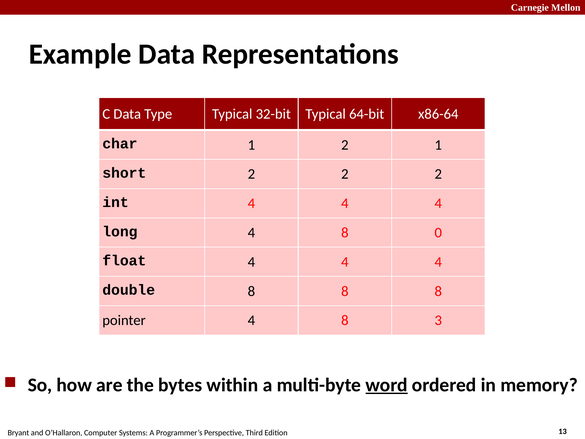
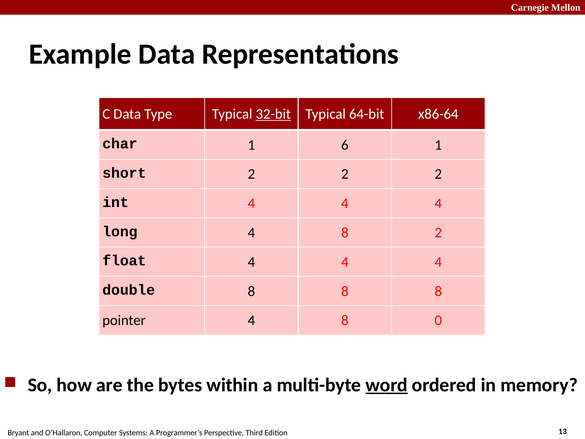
32-bit underline: none -> present
1 2: 2 -> 6
8 0: 0 -> 2
3: 3 -> 0
